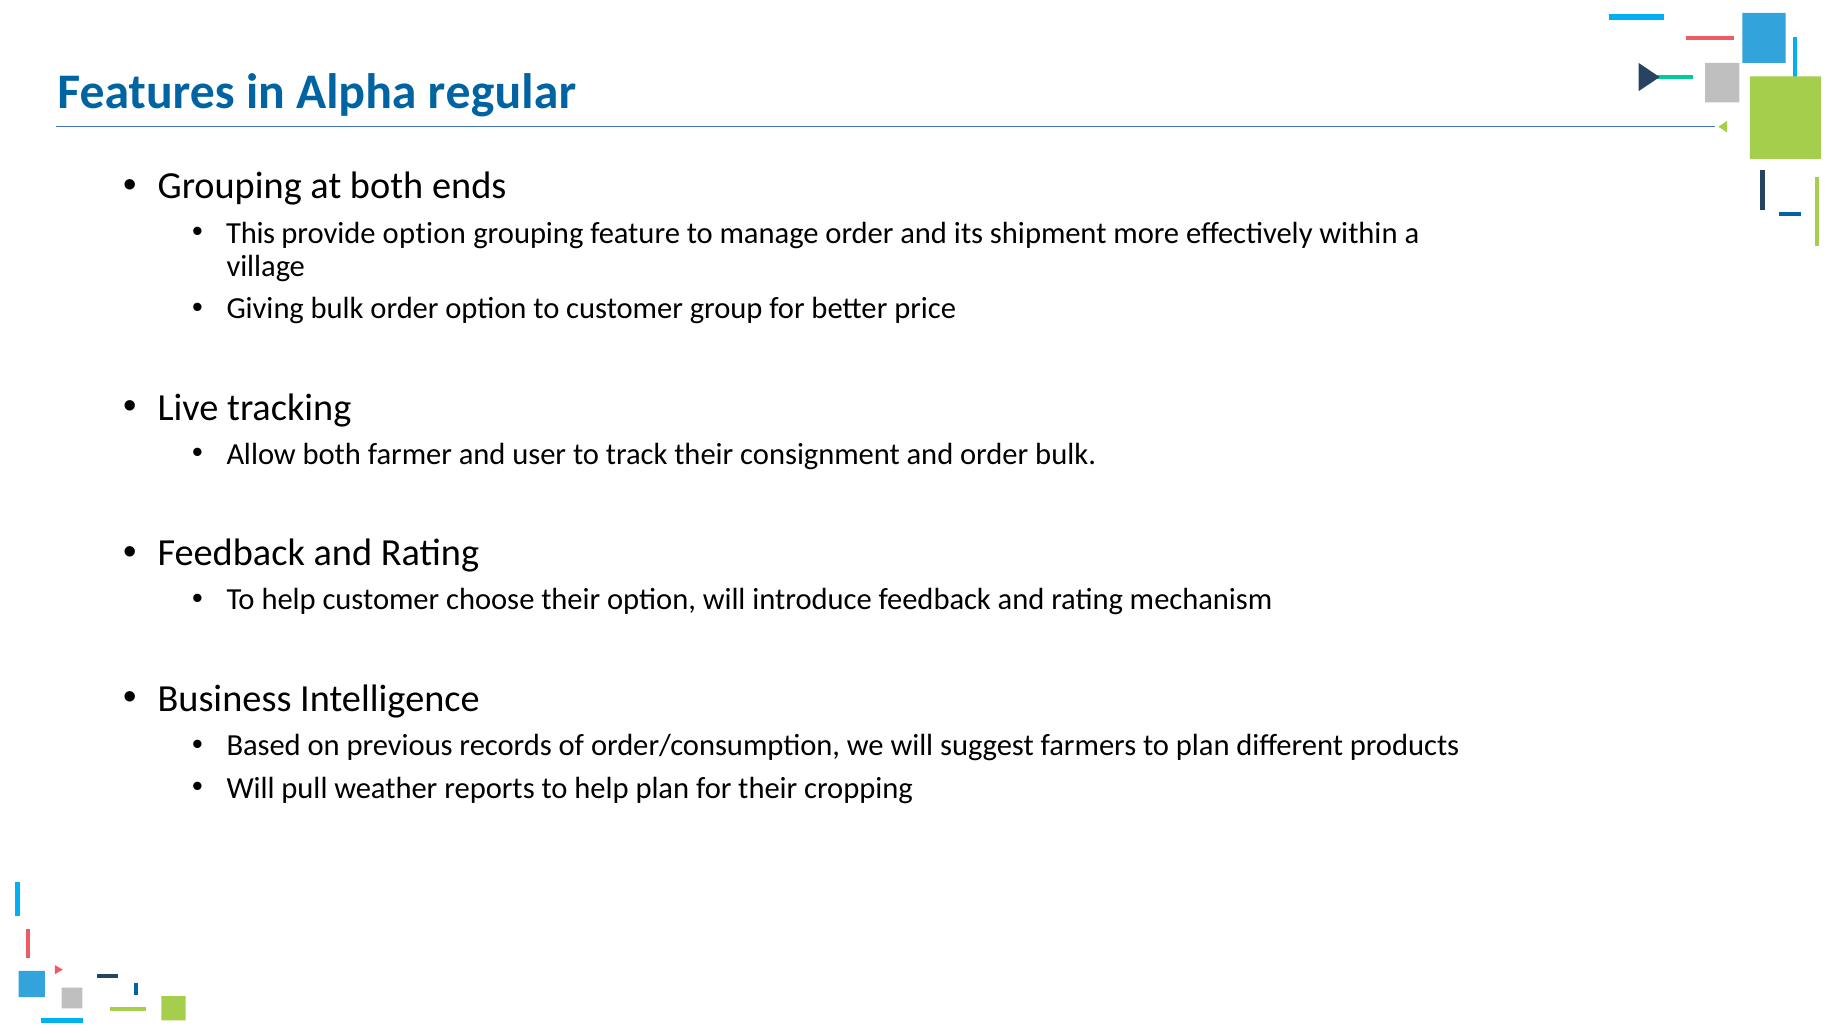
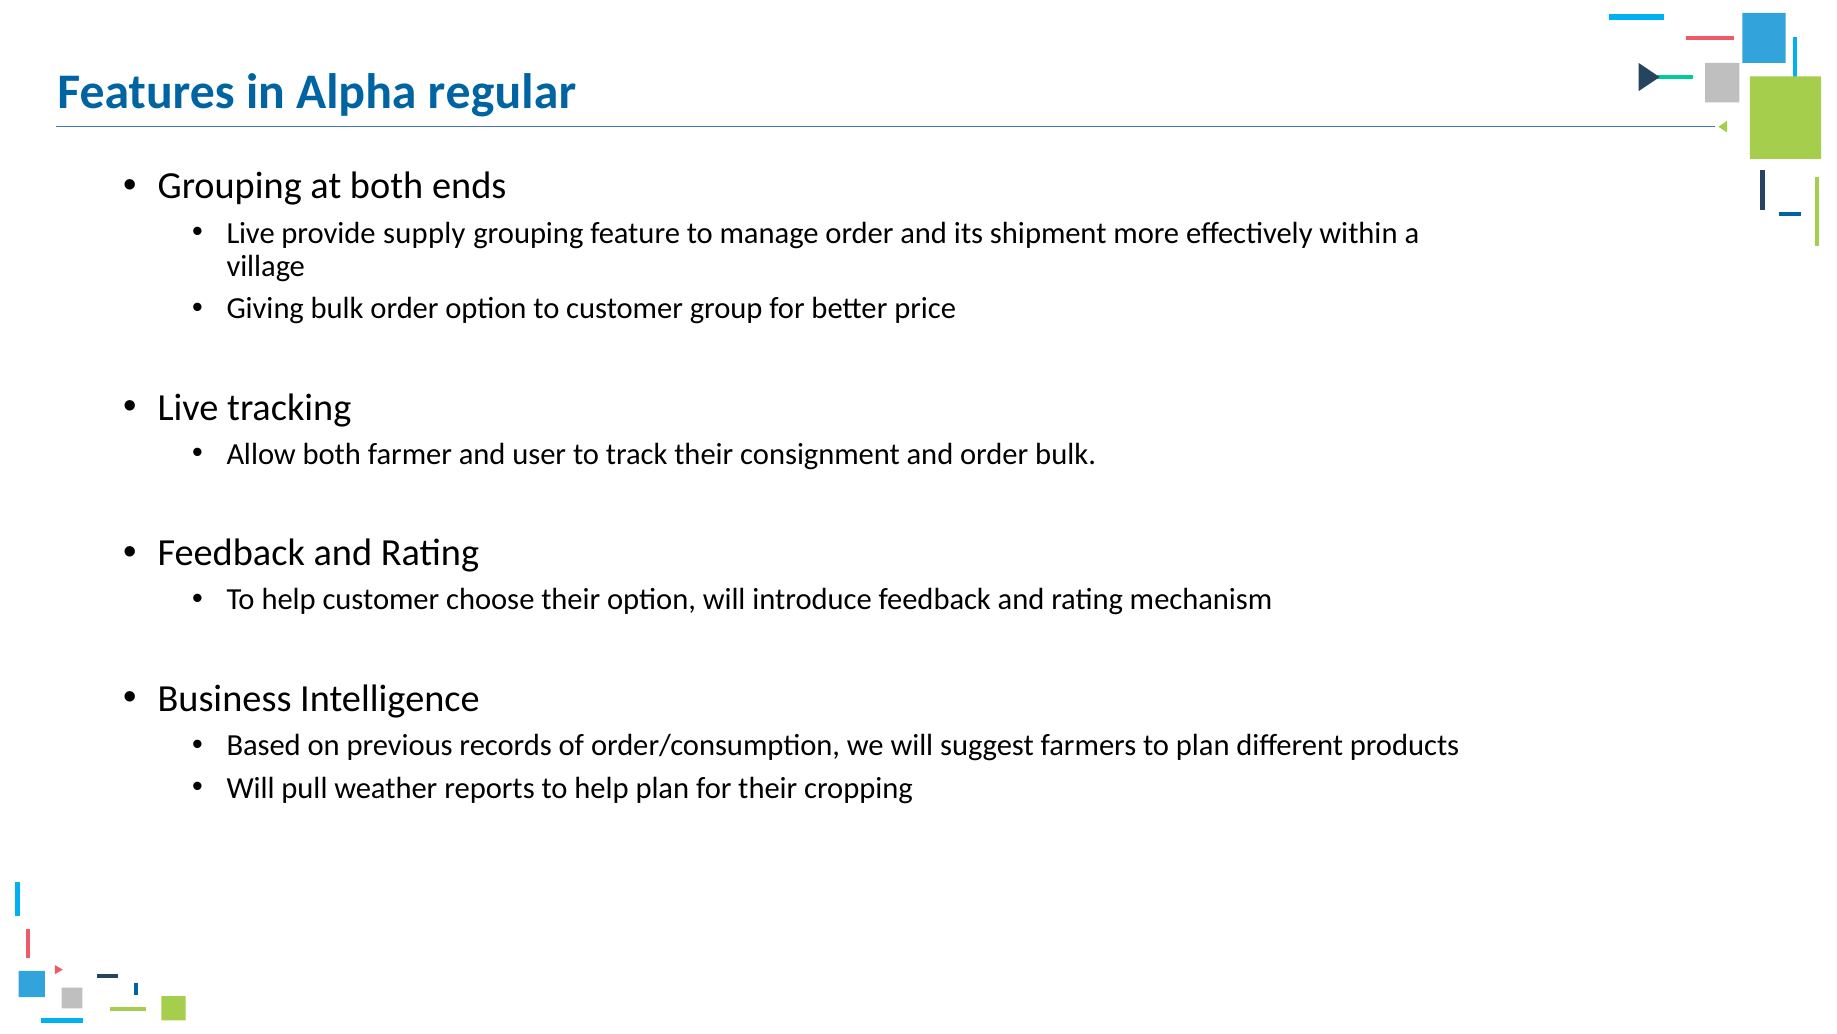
This at (251, 233): This -> Live
provide option: option -> supply
